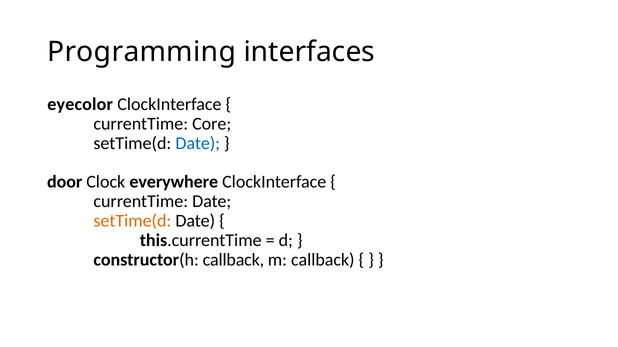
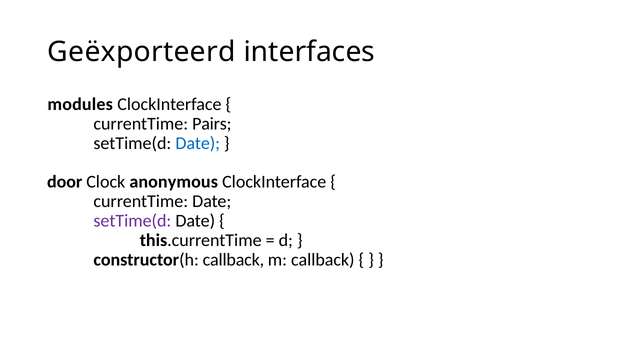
Programming: Programming -> Geëxporteerd
eyecolor: eyecolor -> modules
Core: Core -> Pairs
everywhere: everywhere -> anonymous
setTime(d at (132, 221) colour: orange -> purple
